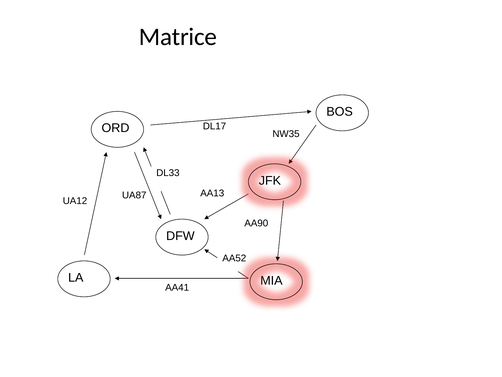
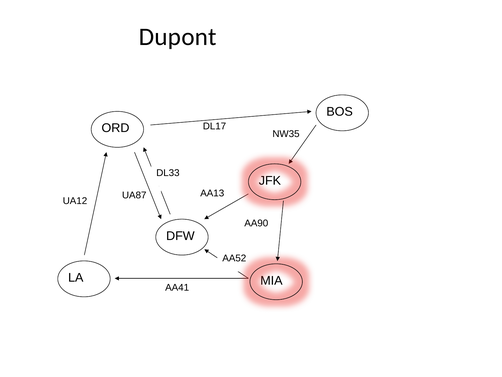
Matrice: Matrice -> Dupont
